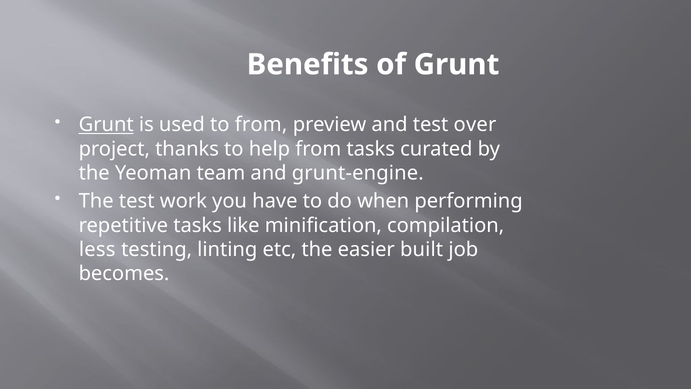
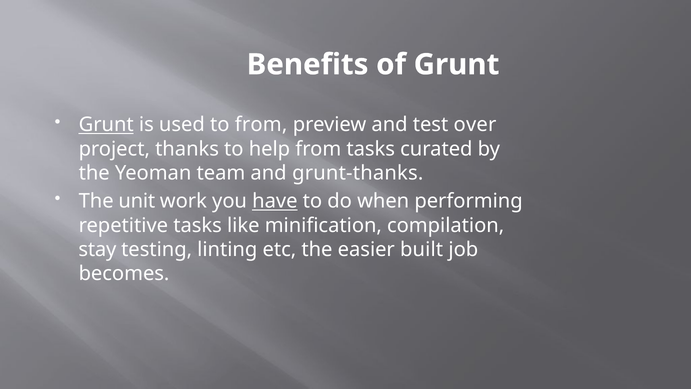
grunt-engine: grunt-engine -> grunt-thanks
The test: test -> unit
have underline: none -> present
less: less -> stay
